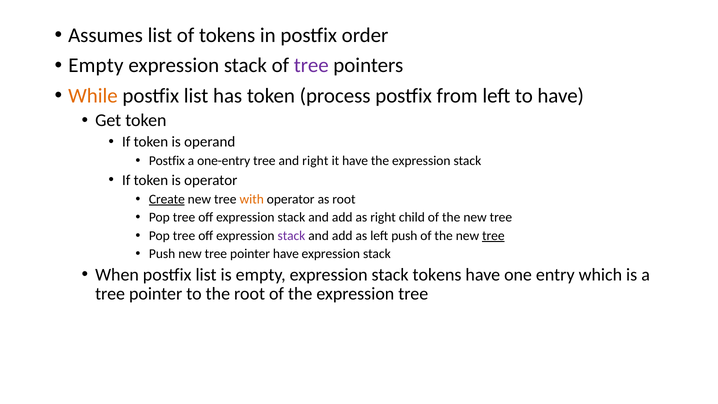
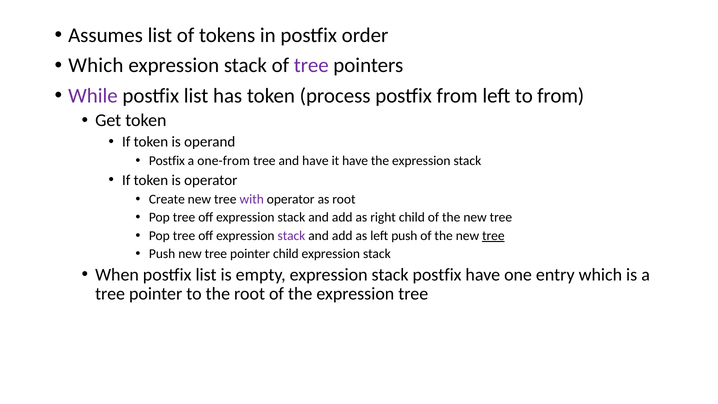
Empty at (96, 65): Empty -> Which
While colour: orange -> purple
to have: have -> from
one-entry: one-entry -> one-from
and right: right -> have
Create underline: present -> none
with colour: orange -> purple
pointer have: have -> child
stack tokens: tokens -> postfix
